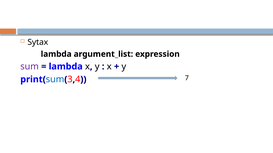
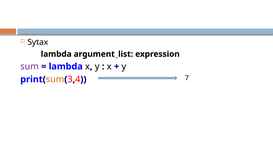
sum at (55, 80) colour: blue -> orange
